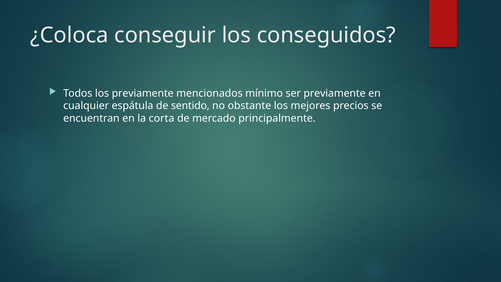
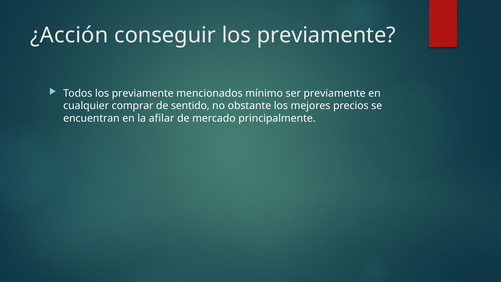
¿Coloca: ¿Coloca -> ¿Acción
conseguir los conseguidos: conseguidos -> previamente
espátula: espátula -> comprar
corta: corta -> afilar
